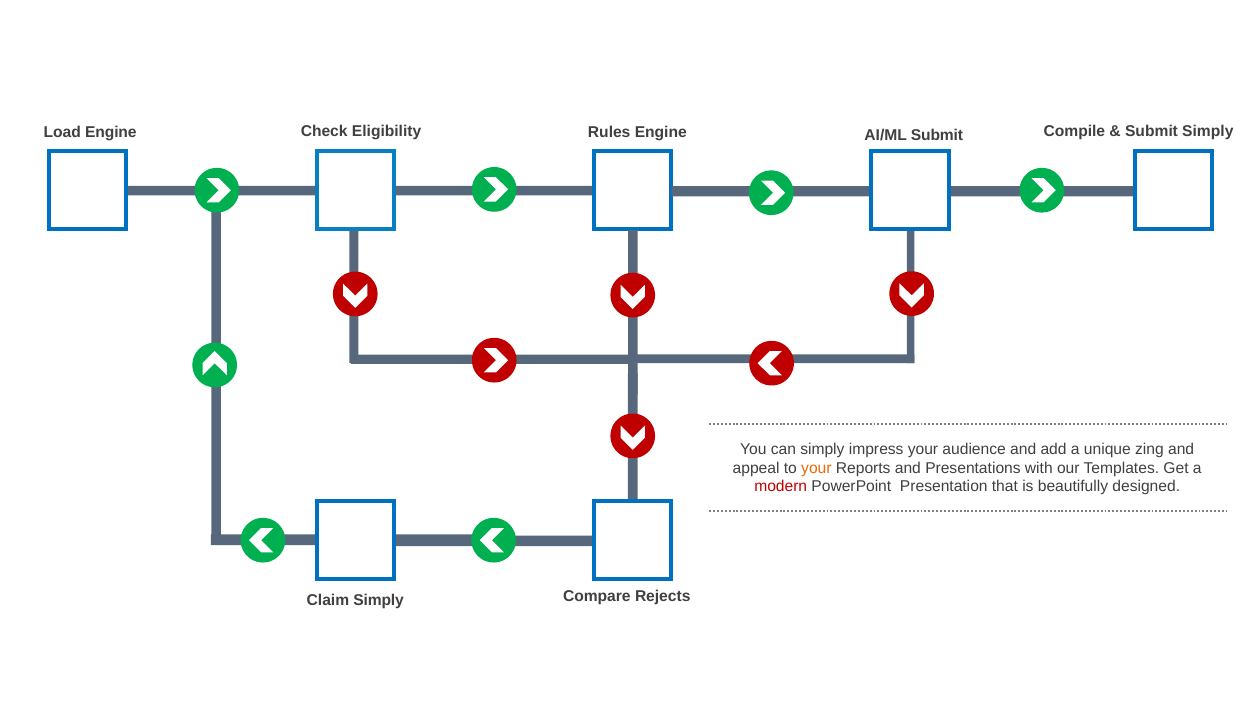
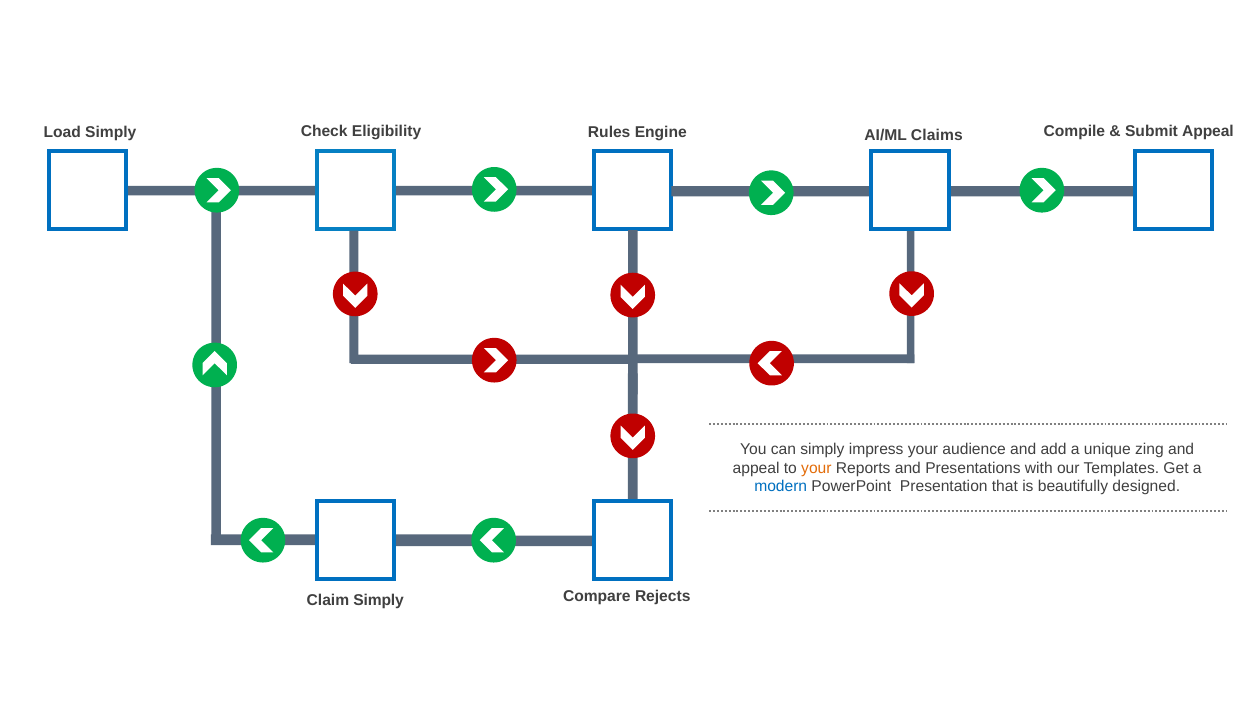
Submit Simply: Simply -> Appeal
Load Engine: Engine -> Simply
AI/ML Submit: Submit -> Claims
modern colour: red -> blue
